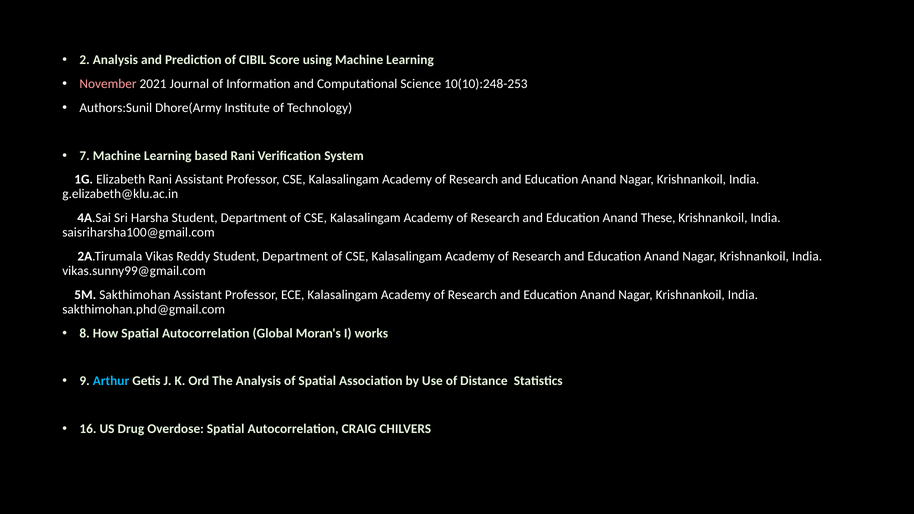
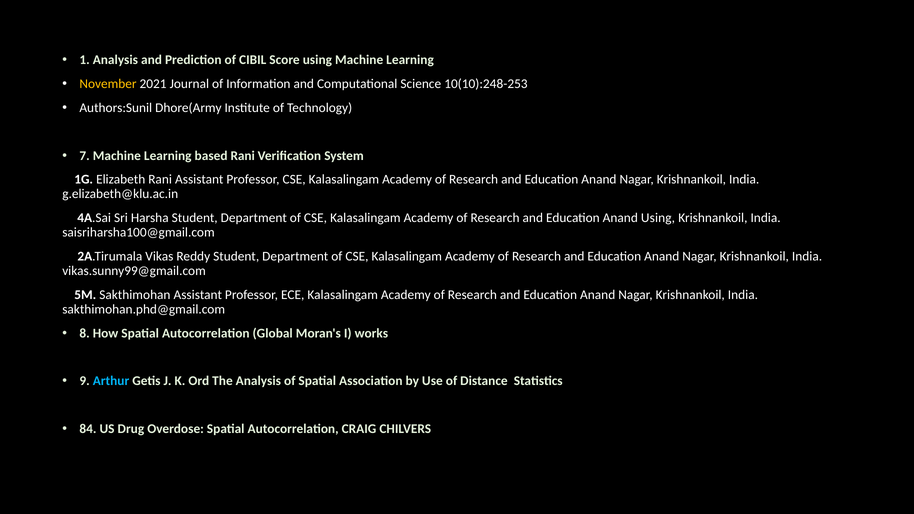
2: 2 -> 1
November colour: pink -> yellow
Anand These: These -> Using
16: 16 -> 84
